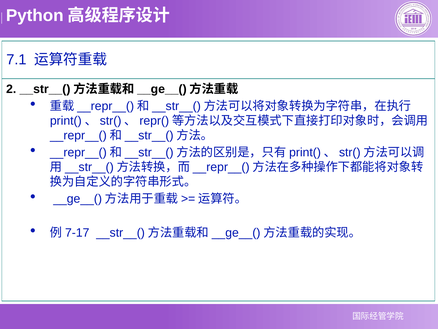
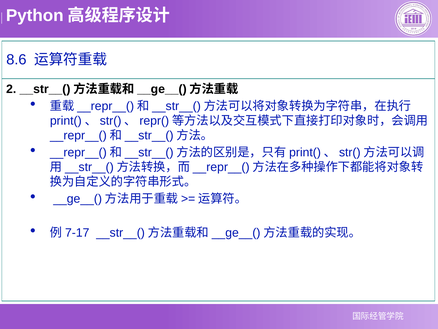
7.1: 7.1 -> 8.6
